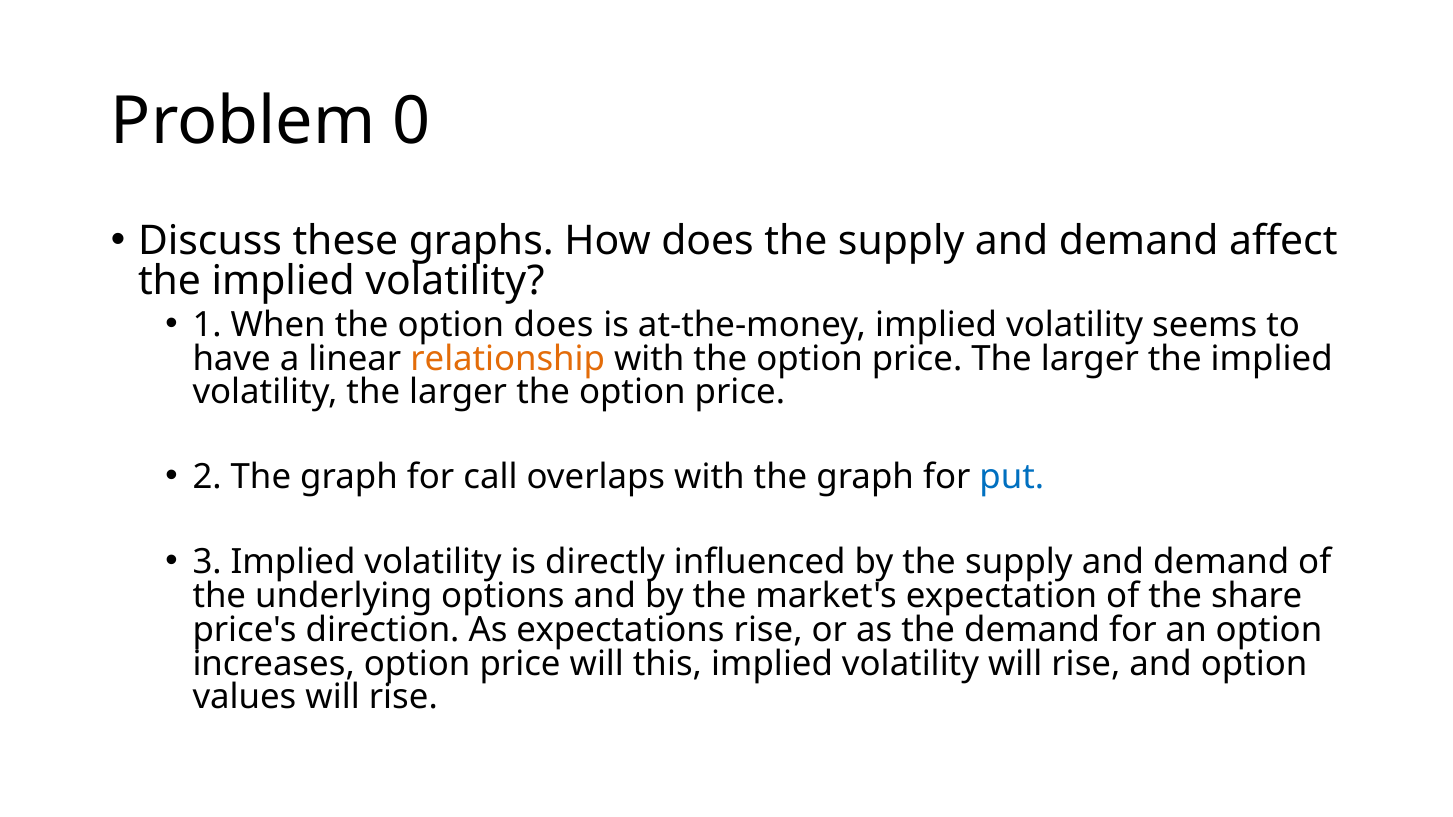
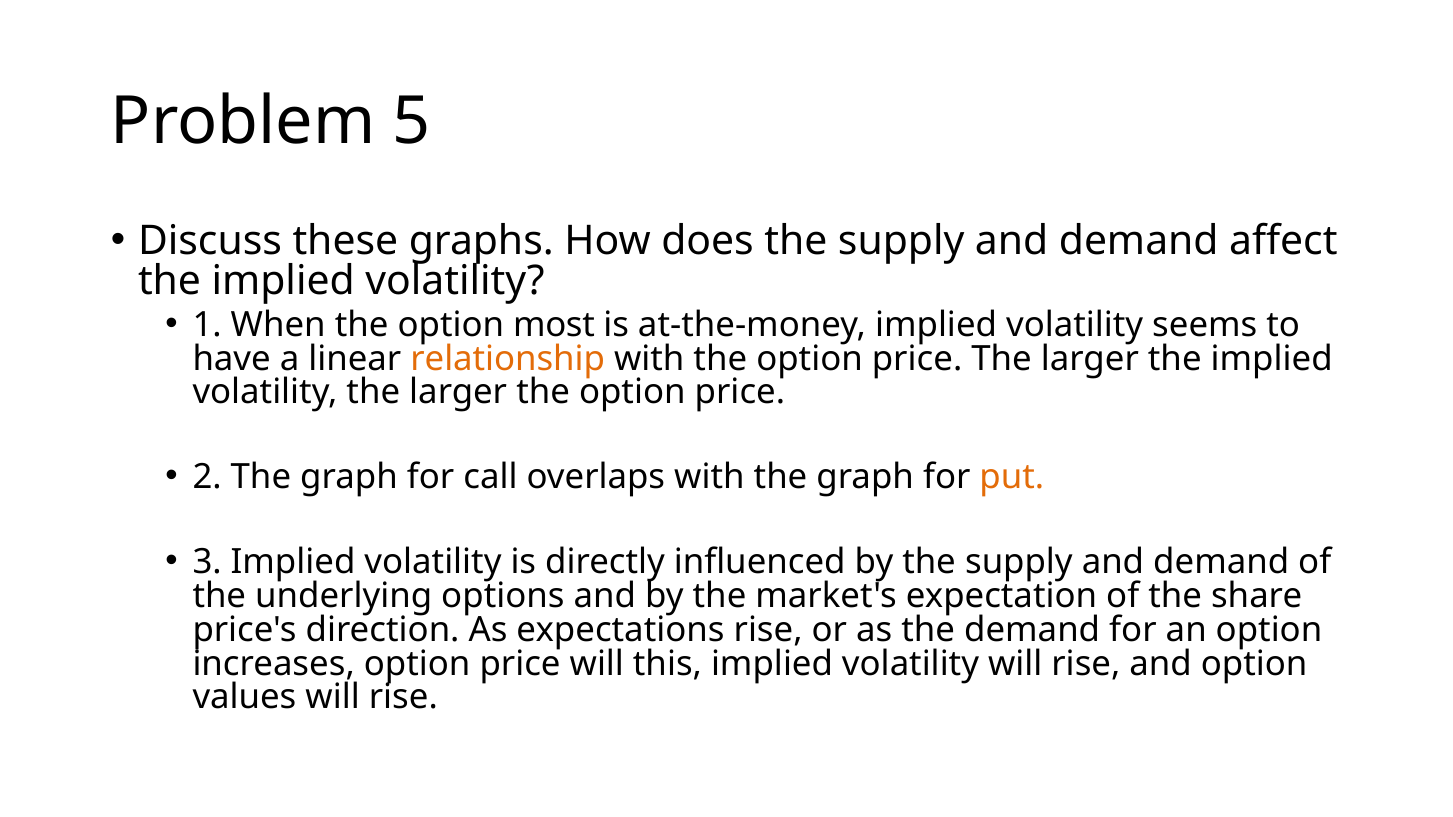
0: 0 -> 5
option does: does -> most
put colour: blue -> orange
